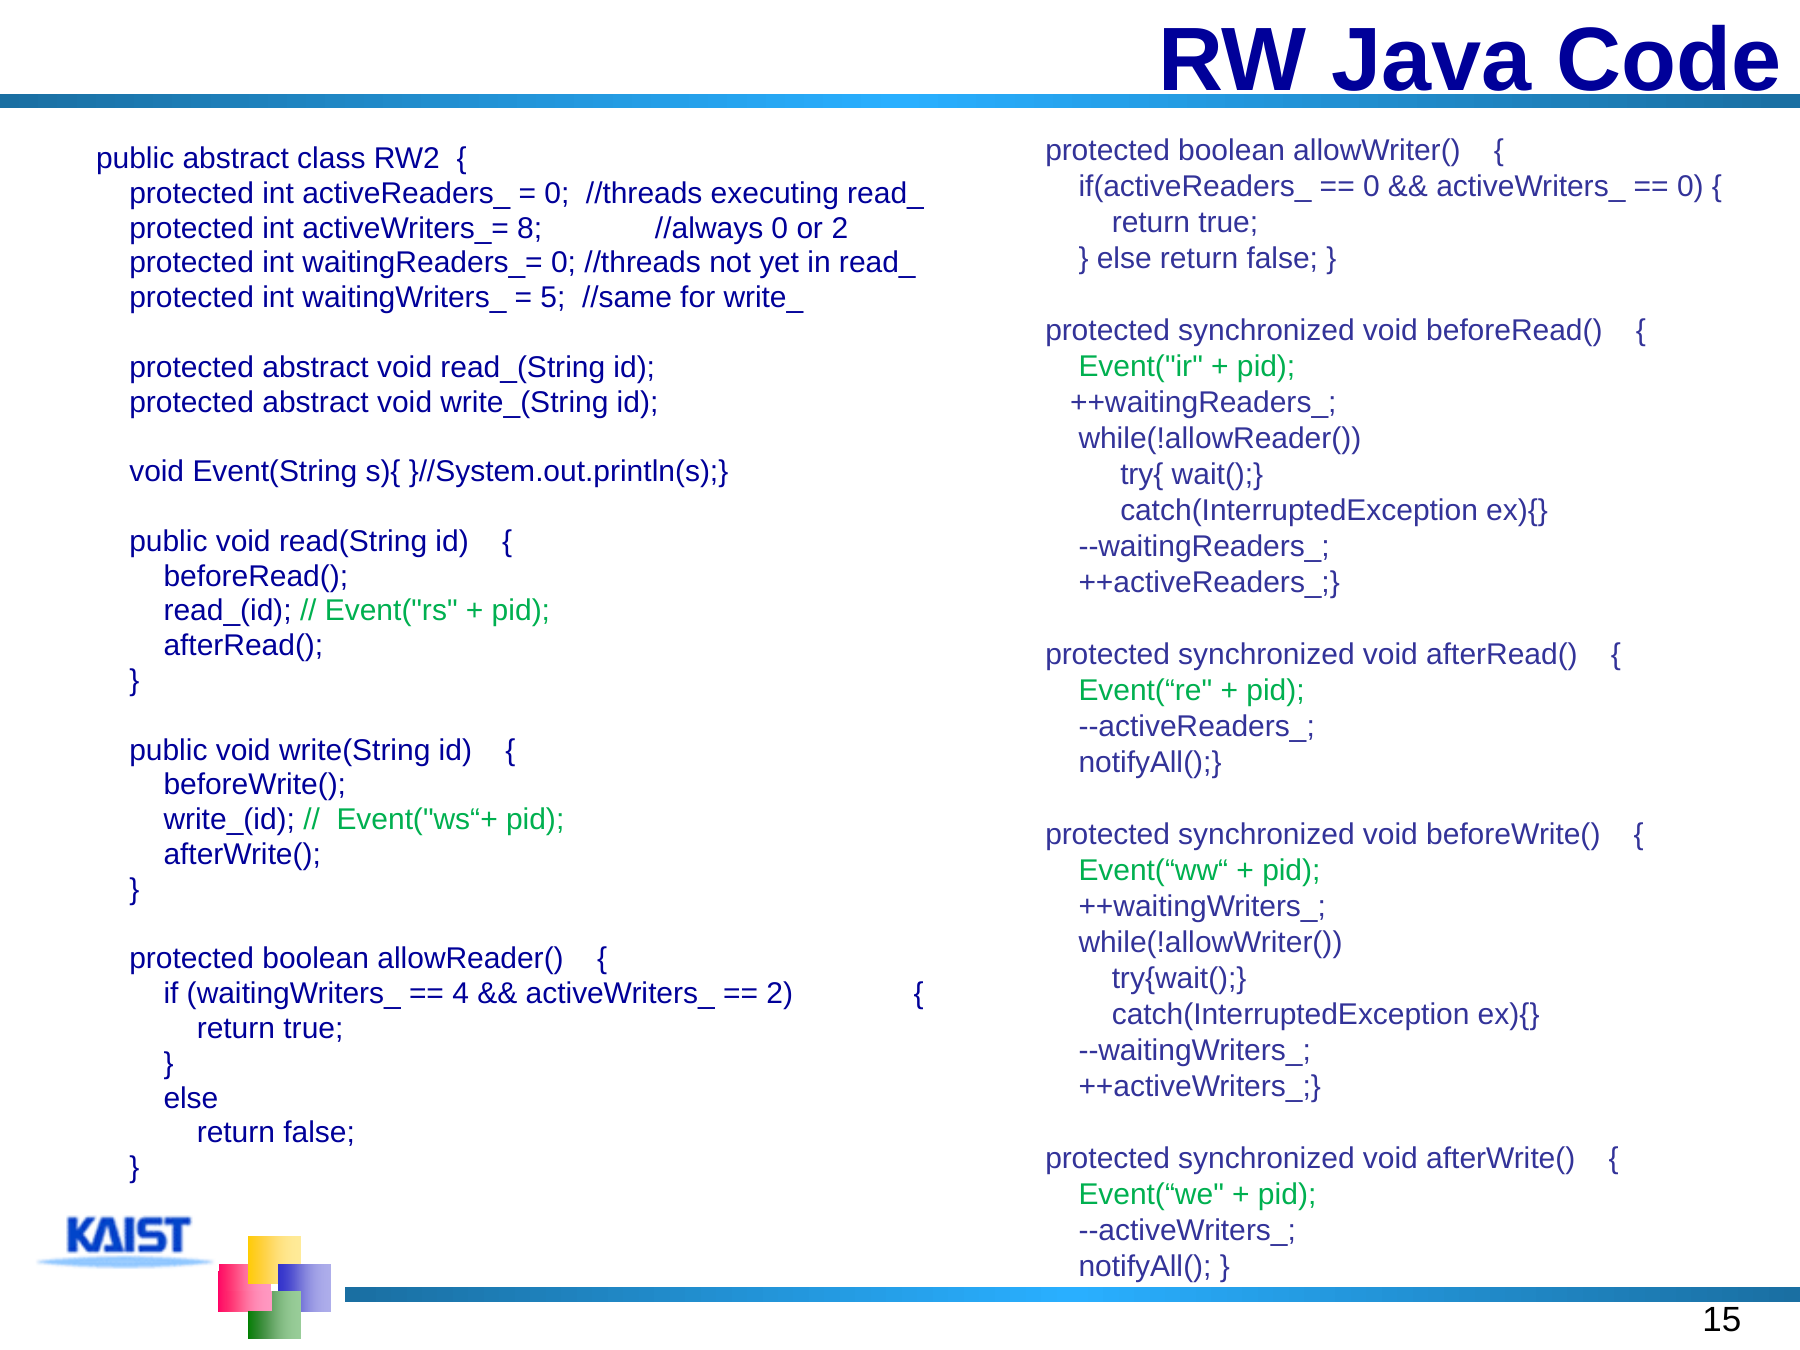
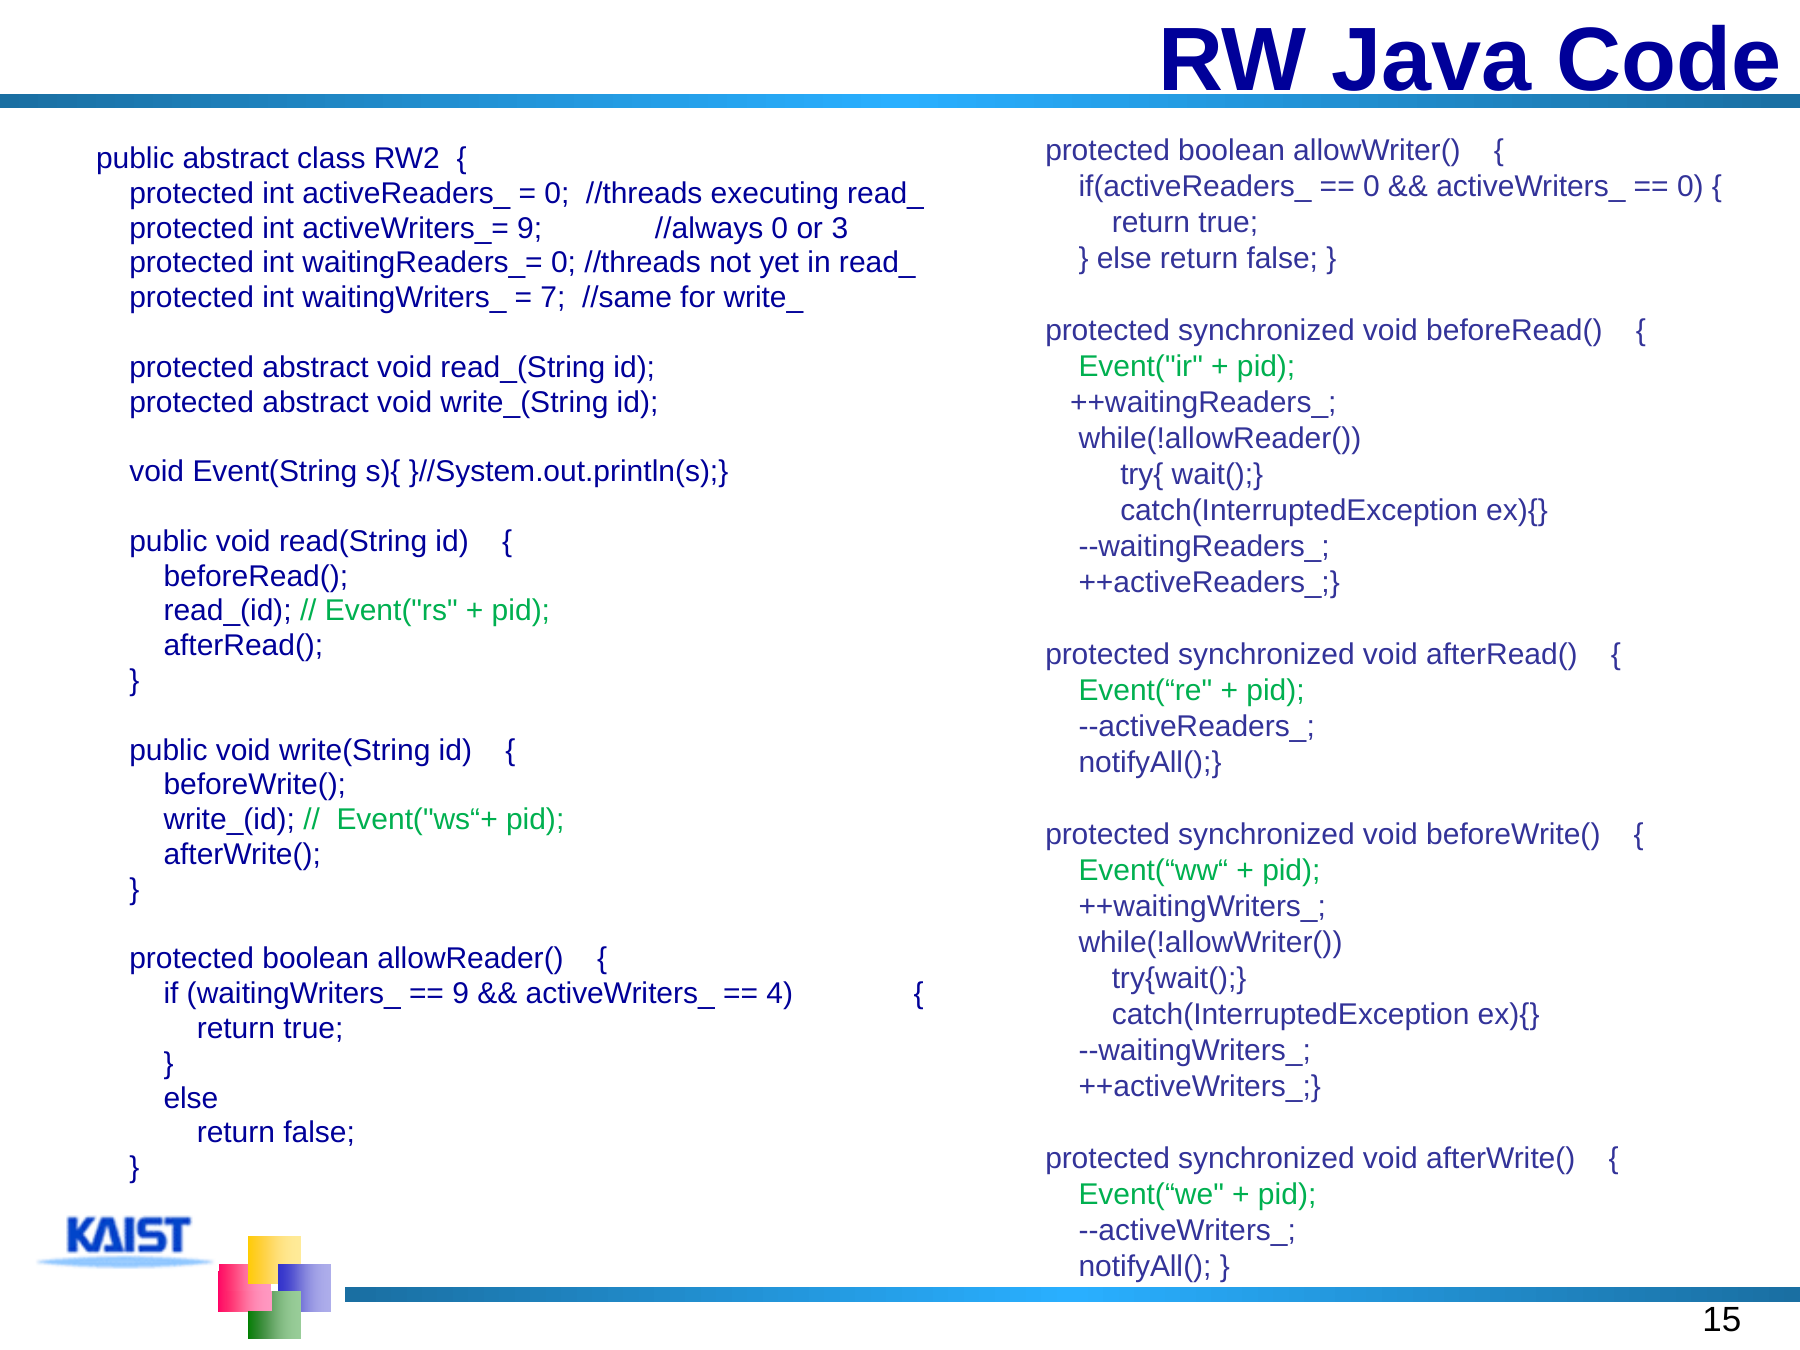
activeWriters_= 8: 8 -> 9
or 2: 2 -> 3
5: 5 -> 7
4 at (461, 994): 4 -> 9
2 at (780, 994): 2 -> 4
